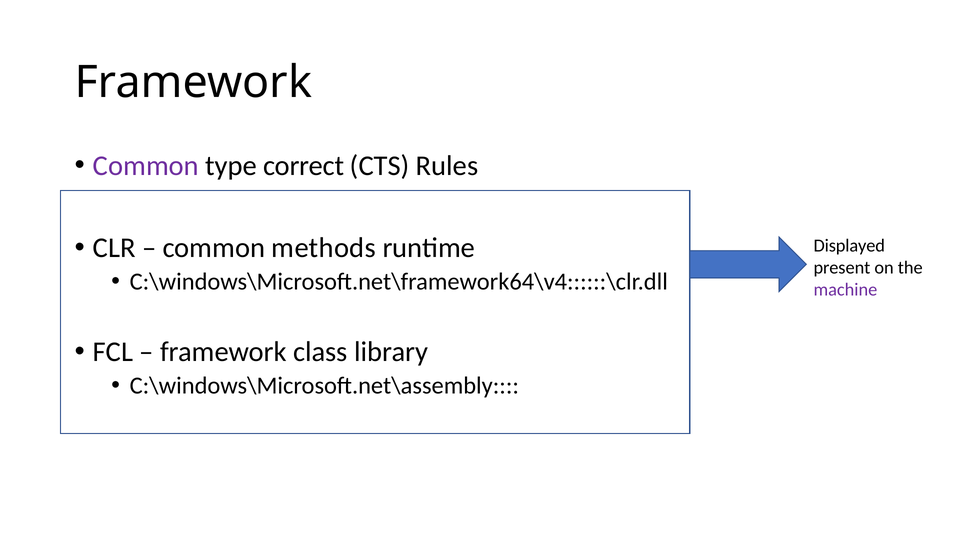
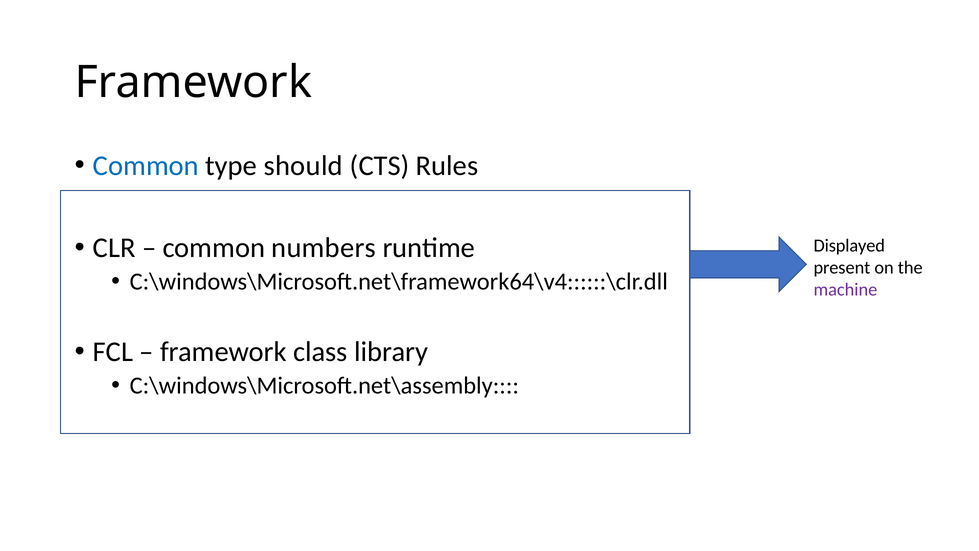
Common at (146, 166) colour: purple -> blue
correct: correct -> should
methods: methods -> numbers
